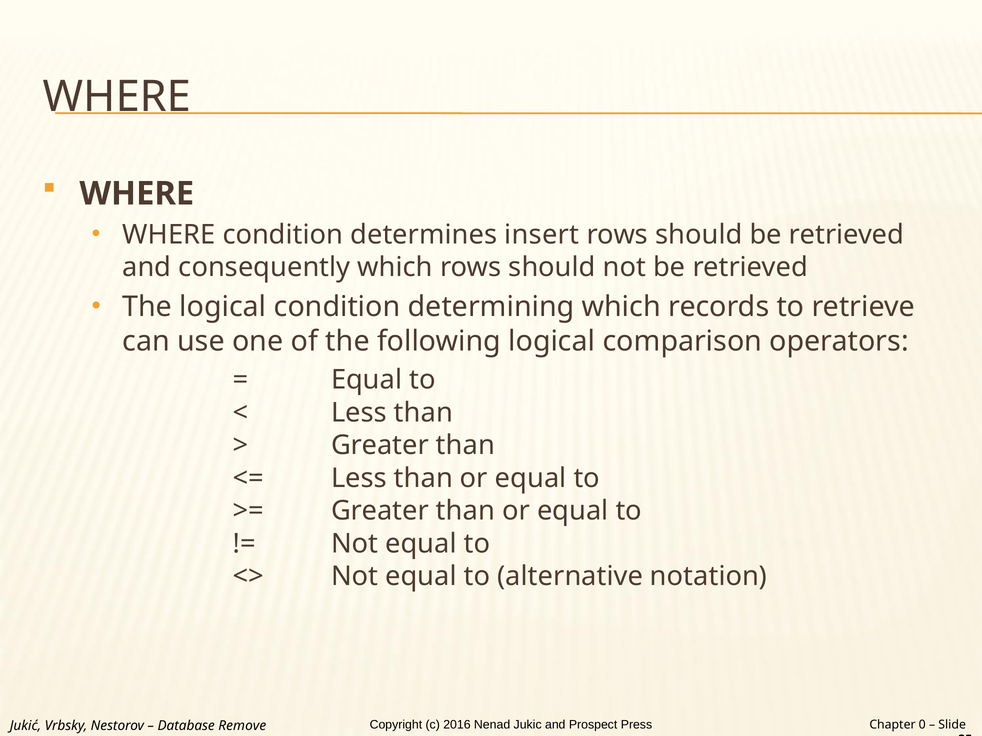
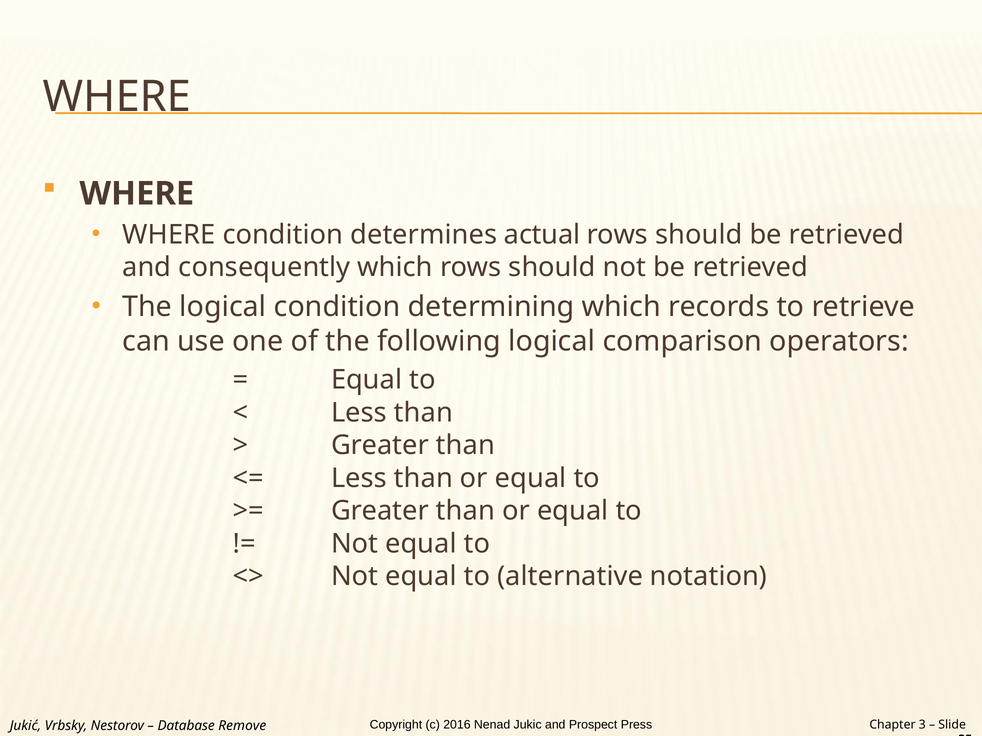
insert: insert -> actual
0: 0 -> 3
